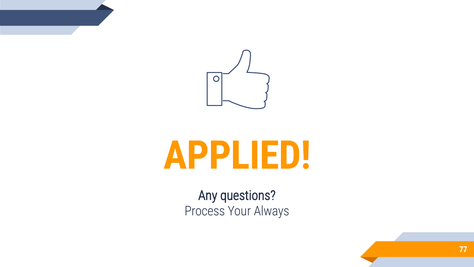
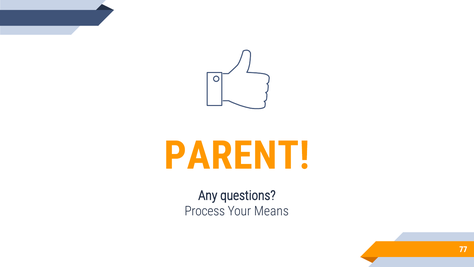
APPLIED: APPLIED -> PARENT
Always: Always -> Means
